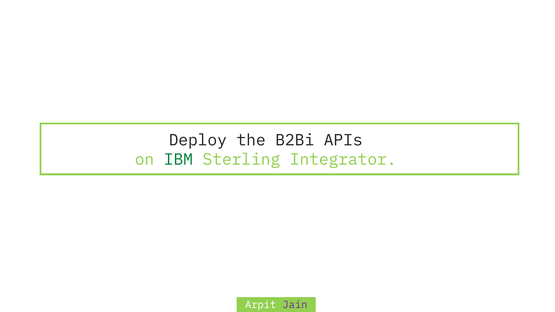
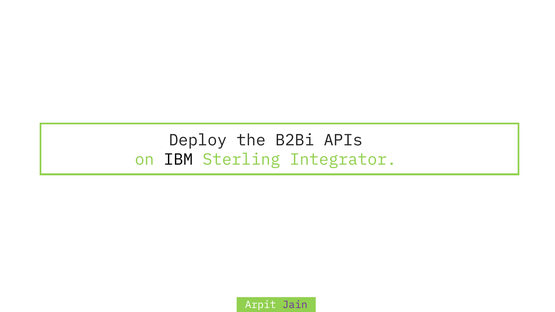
IBM colour: green -> black
